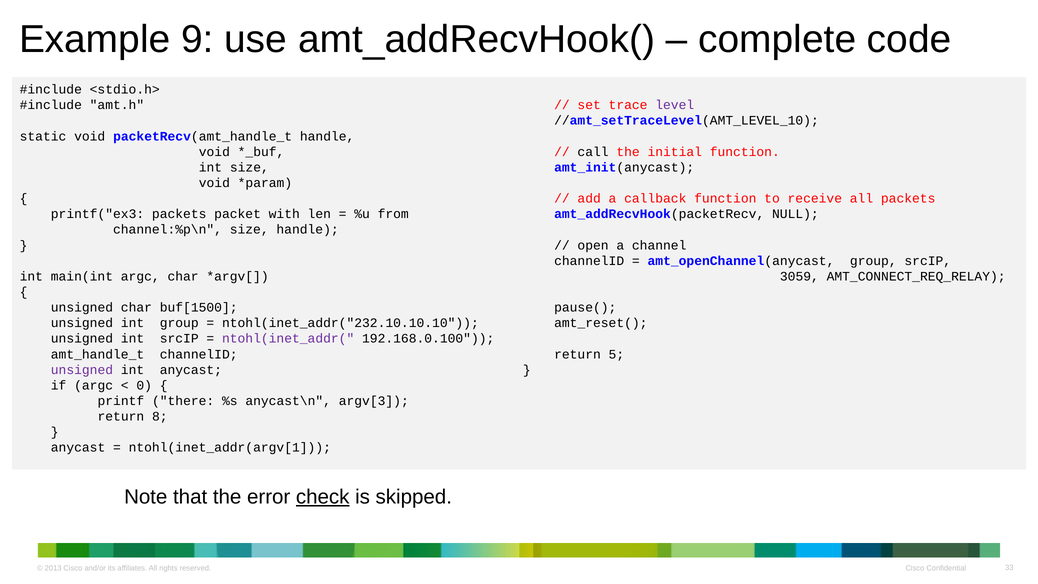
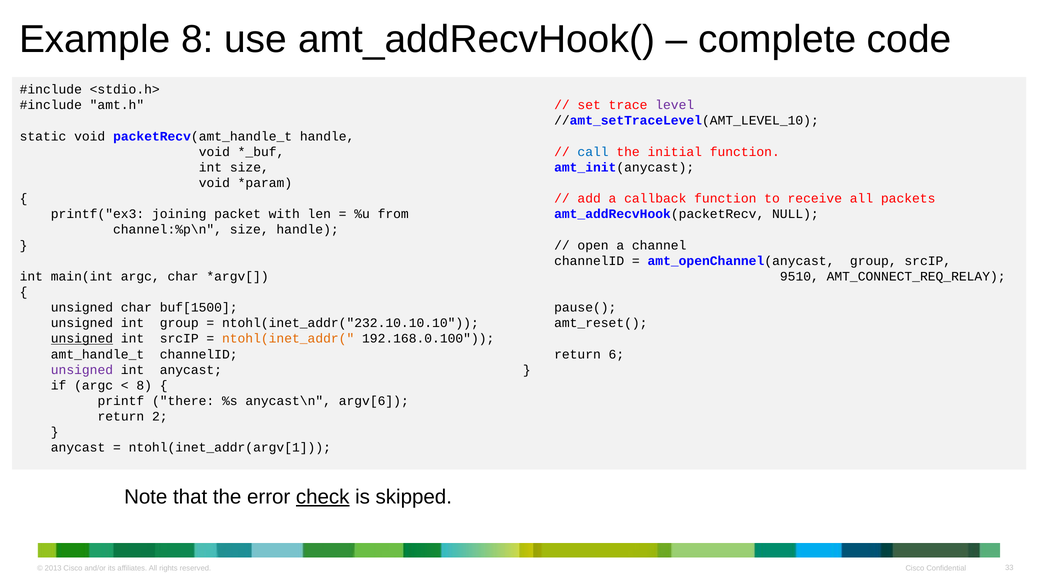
Example 9: 9 -> 8
call colour: black -> blue
printf("ex3 packets: packets -> joining
3059: 3059 -> 9510
unsigned at (82, 339) underline: none -> present
ntohl(inet_addr( colour: purple -> orange
5: 5 -> 6
0 at (144, 385): 0 -> 8
argv[3: argv[3 -> argv[6
8: 8 -> 2
